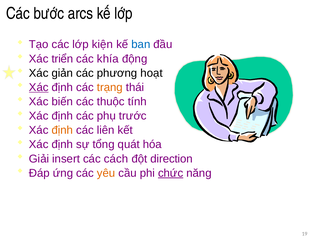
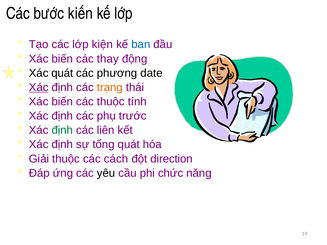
arcs: arcs -> kiến
triển at (62, 59): triển -> biến
khía: khía -> thay
Xác giản: giản -> quát
hoạt: hoạt -> date
định at (62, 130) colour: orange -> green
Giải insert: insert -> thuộc
yêu colour: orange -> black
chức underline: present -> none
